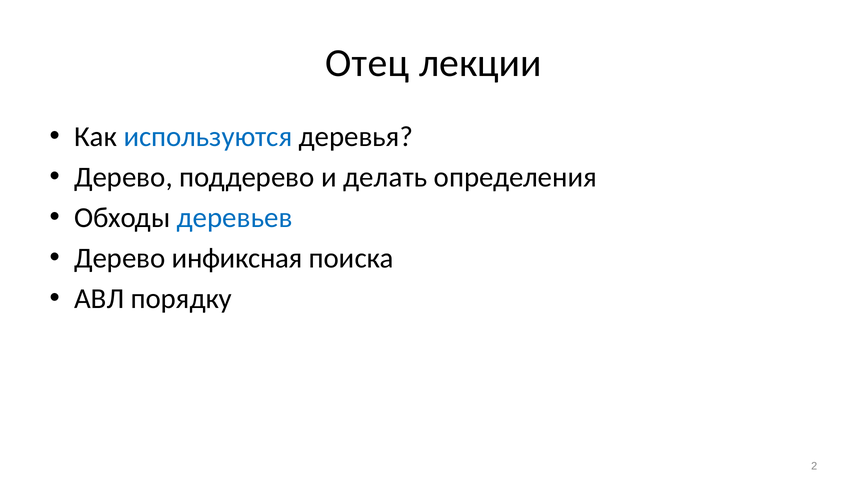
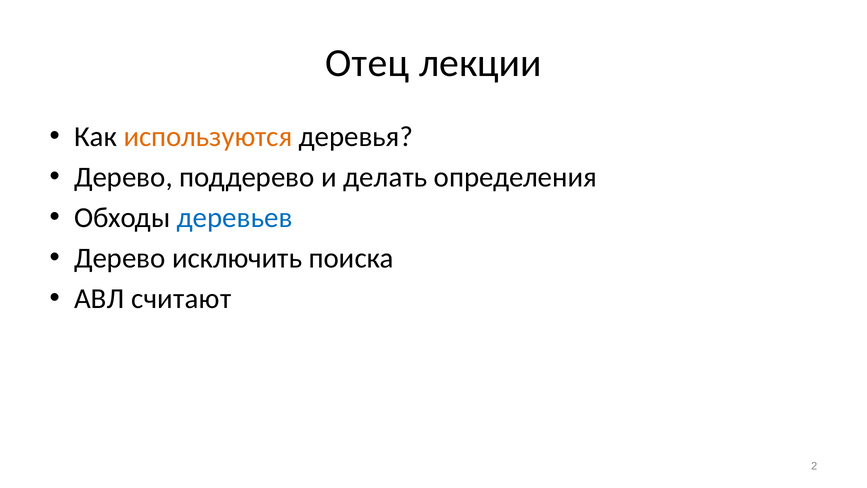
используются colour: blue -> orange
инфиксная: инфиксная -> исключить
порядку: порядку -> считают
